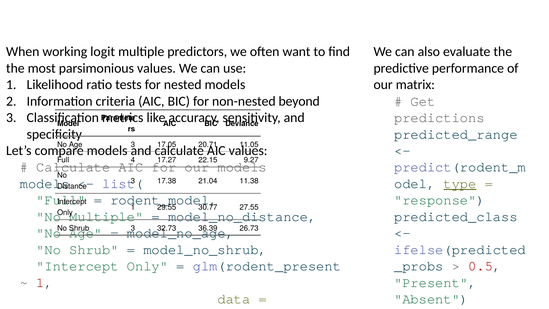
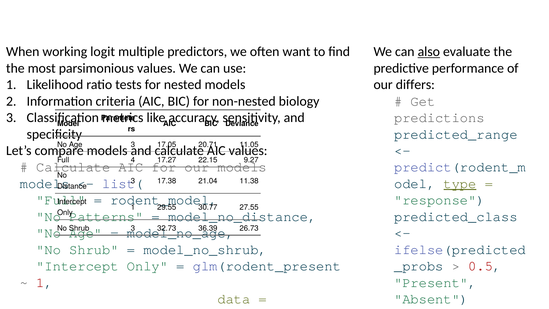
also underline: none -> present
our matrix: matrix -> differs
beyond: beyond -> biology
No Multiple: Multiple -> Patterns
